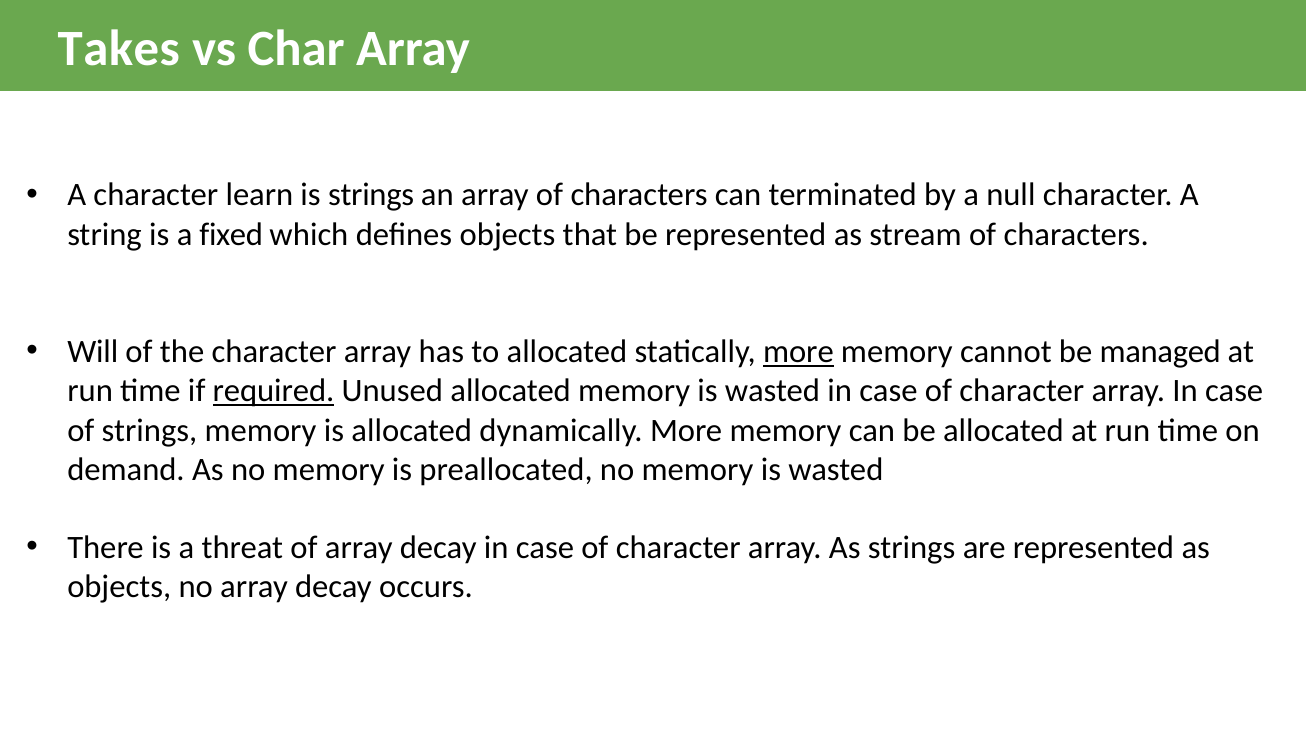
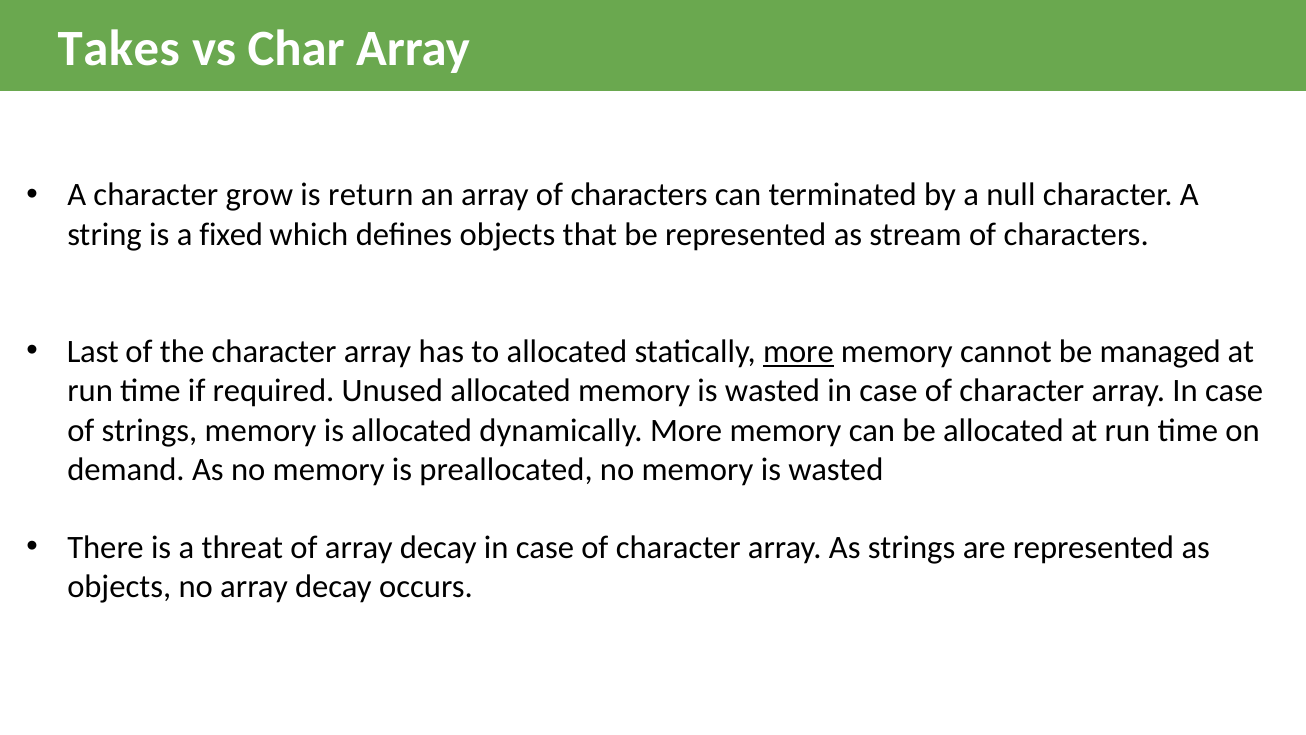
learn: learn -> grow
is strings: strings -> return
Will: Will -> Last
required underline: present -> none
